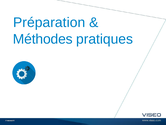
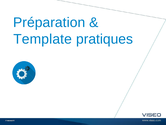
Méthodes: Méthodes -> Template
